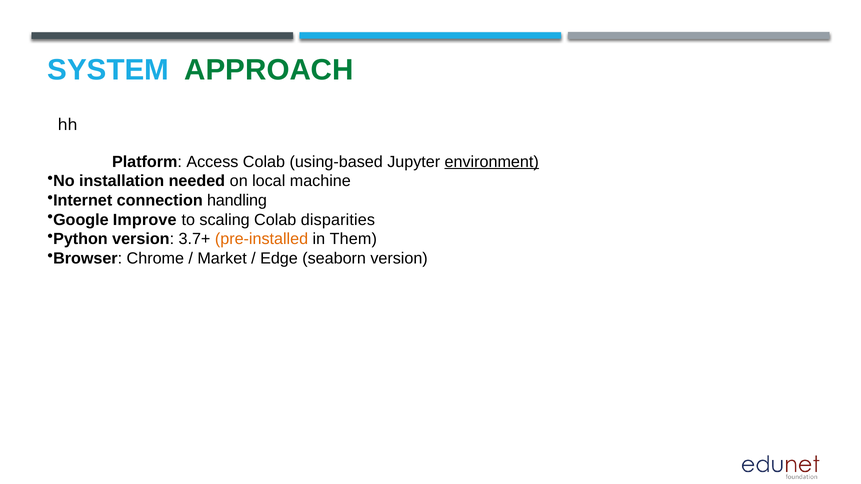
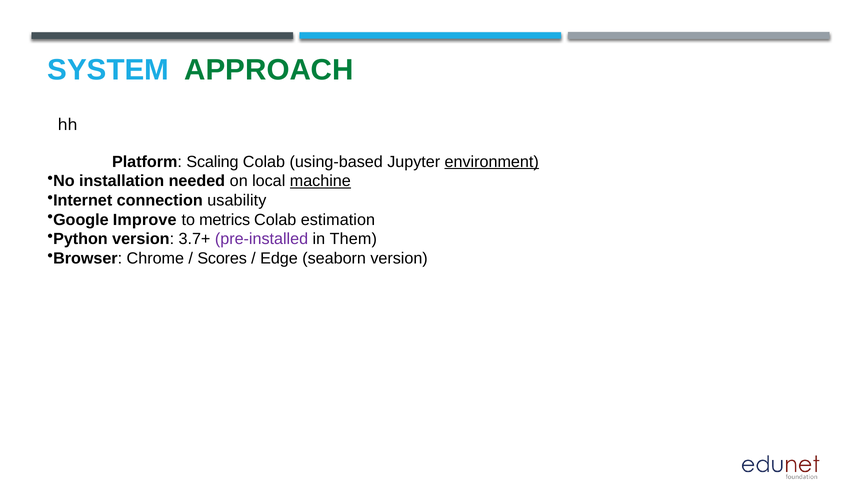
Access: Access -> Scaling
machine underline: none -> present
handling: handling -> usability
scaling: scaling -> metrics
disparities: disparities -> estimation
pre-installed colour: orange -> purple
Market: Market -> Scores
